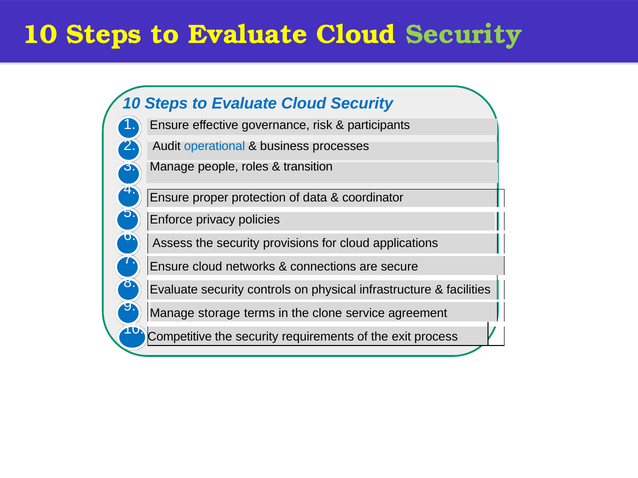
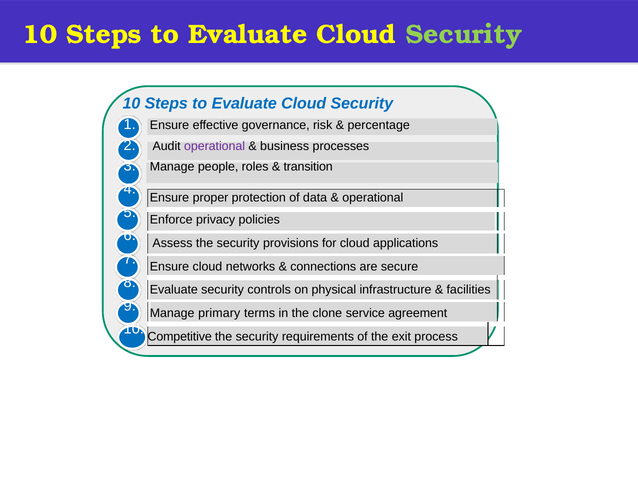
participants: participants -> percentage
operational at (215, 146) colour: blue -> purple
coordinator at (373, 198): coordinator -> operational
storage: storage -> primary
